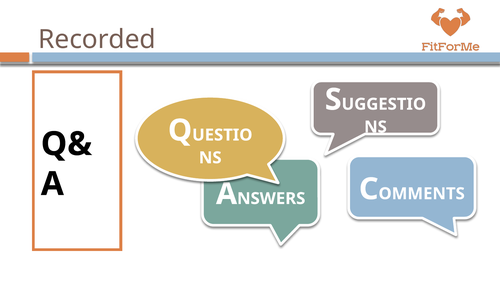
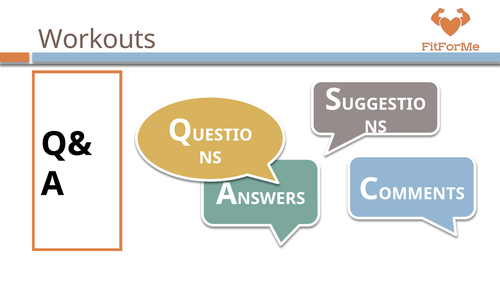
Recorded: Recorded -> Workouts
